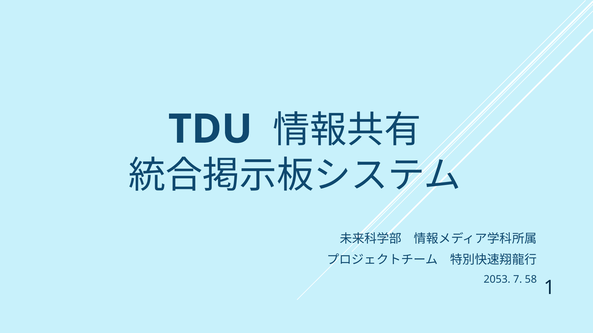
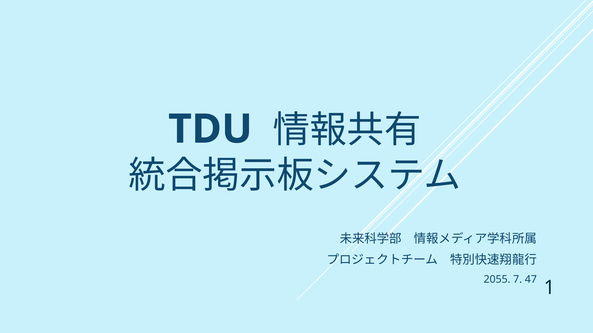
2053: 2053 -> 2055
58: 58 -> 47
